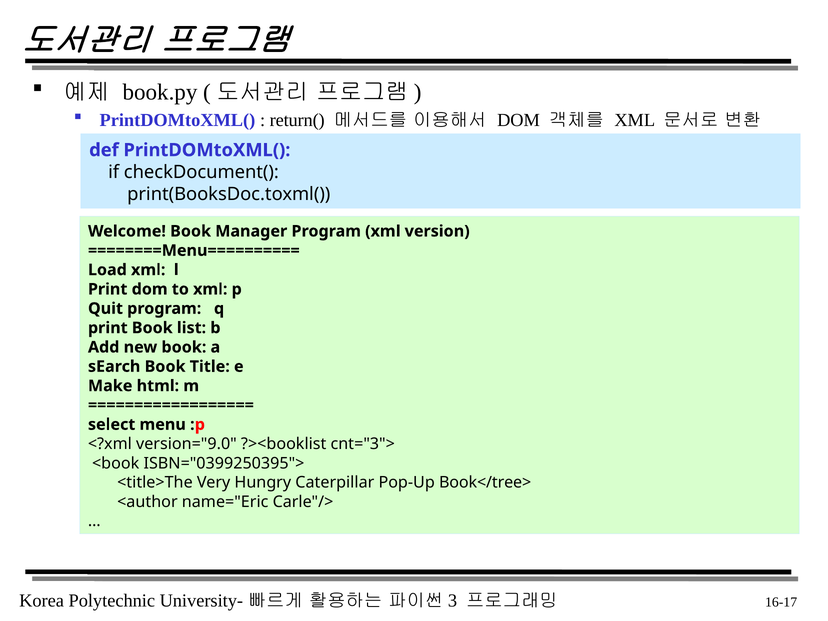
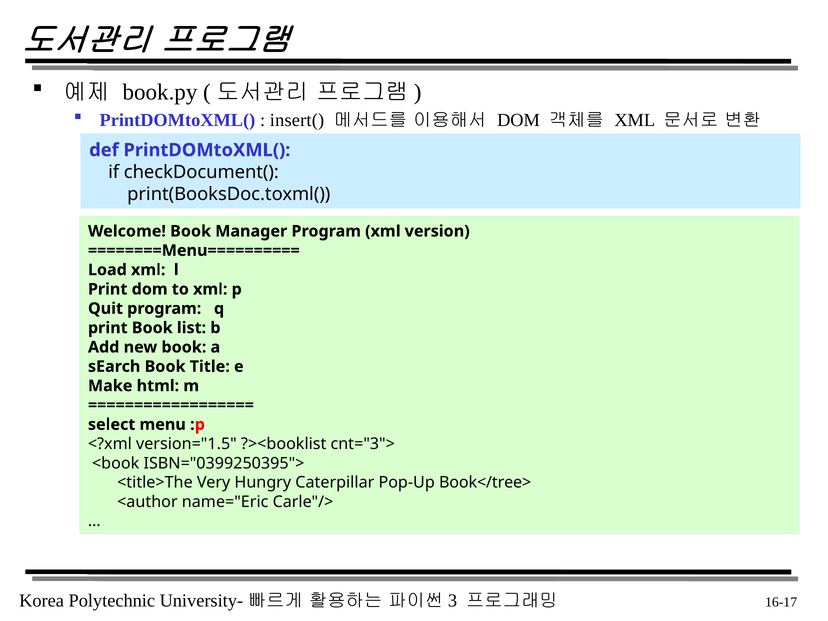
return(: return( -> insert(
version="9.0: version="9.0 -> version="1.5
